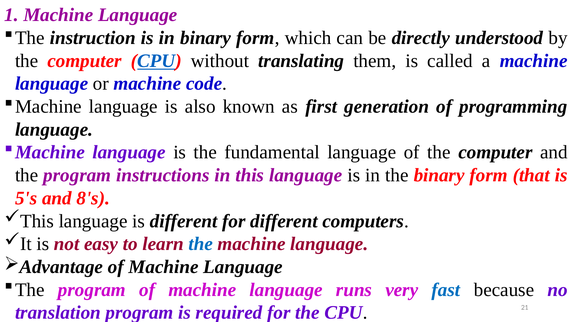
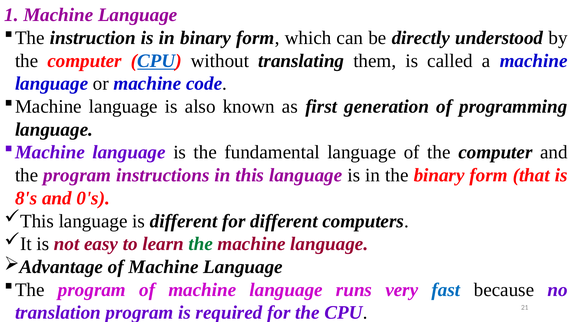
5's: 5's -> 8's
8's: 8's -> 0's
the at (201, 244) colour: blue -> green
